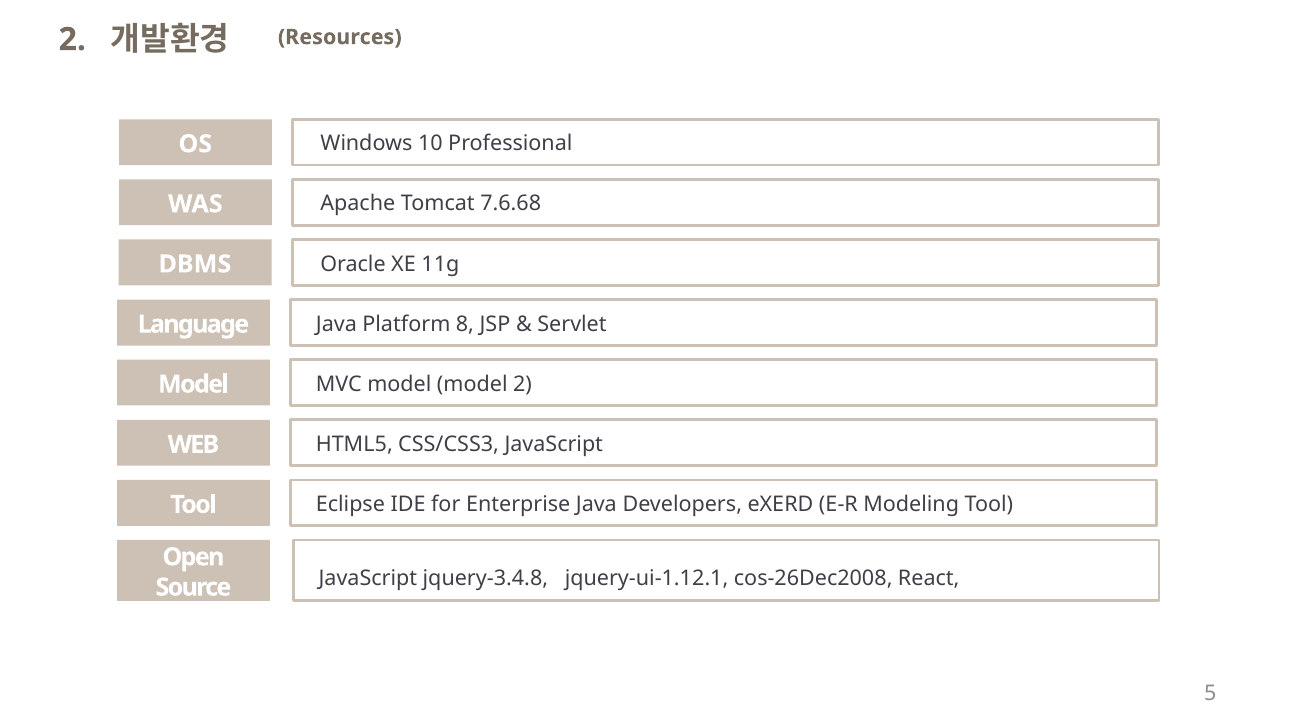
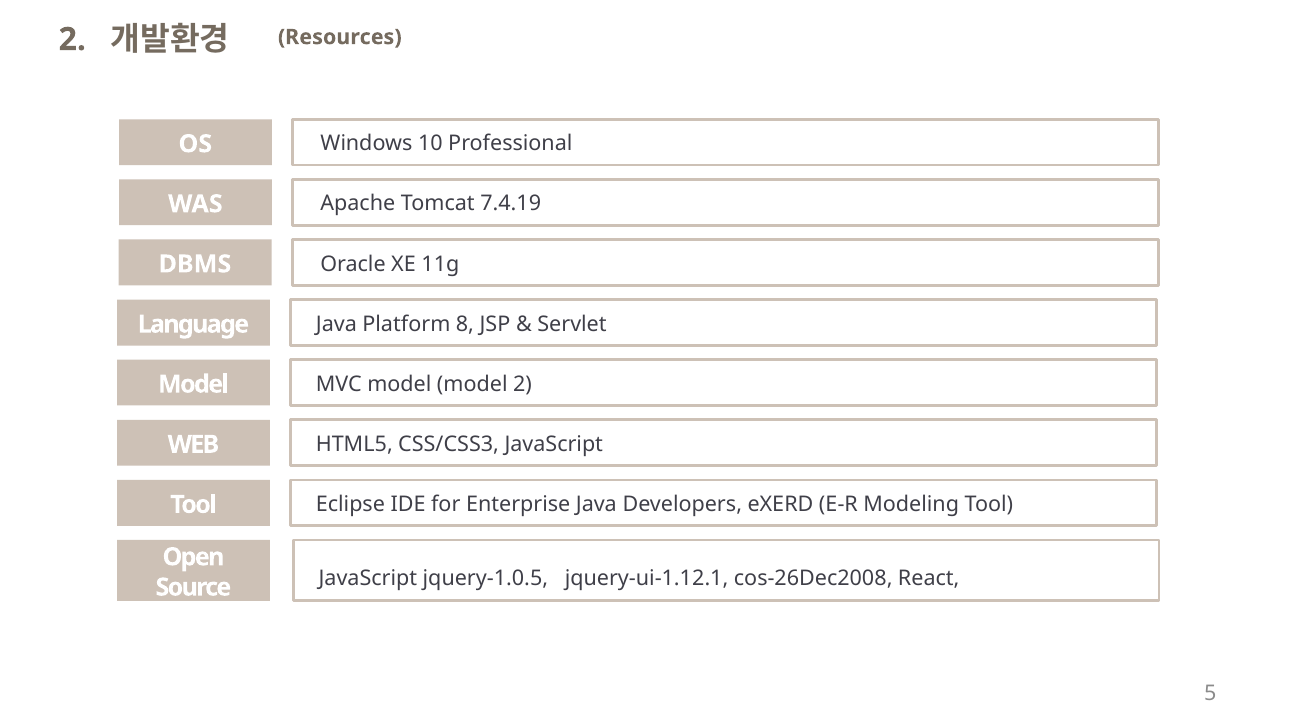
7.6.68: 7.6.68 -> 7.4.19
jquery-3.4.8: jquery-3.4.8 -> jquery-1.0.5
